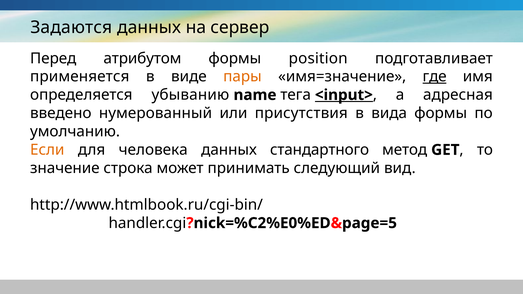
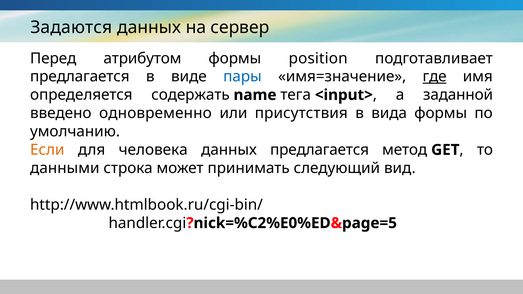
применяется at (80, 77): применяется -> предлагается
пары colour: orange -> blue
убыванию: убыванию -> содержать
<input> underline: present -> none
адресная: адресная -> заданной
нумерованный: нумерованный -> одновременно
данных стандартного: стандартного -> предлагается
значение: значение -> данными
